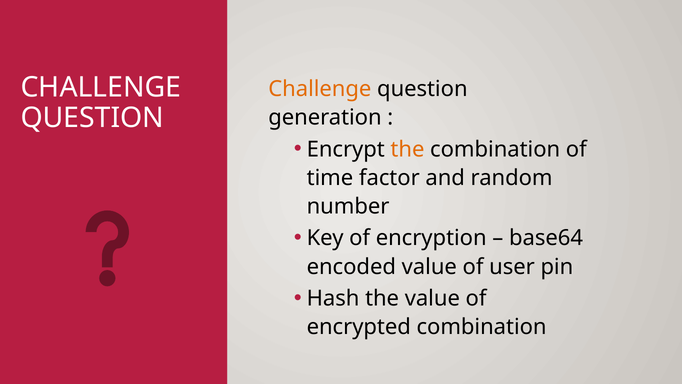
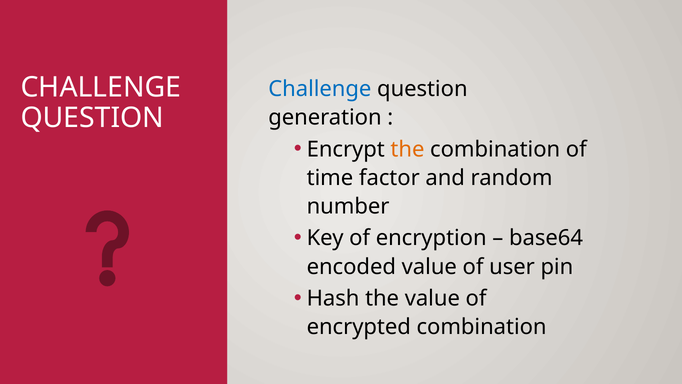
Challenge at (320, 89) colour: orange -> blue
